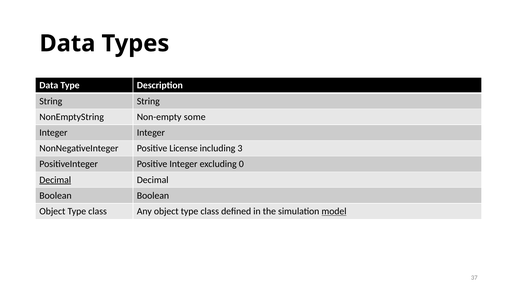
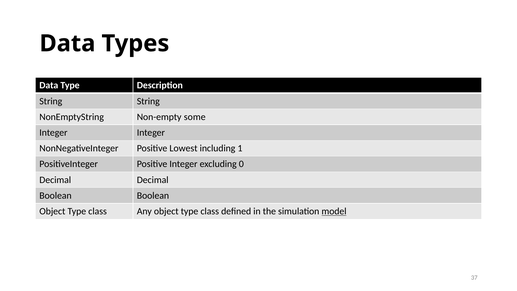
License: License -> Lowest
3: 3 -> 1
Decimal at (55, 180) underline: present -> none
